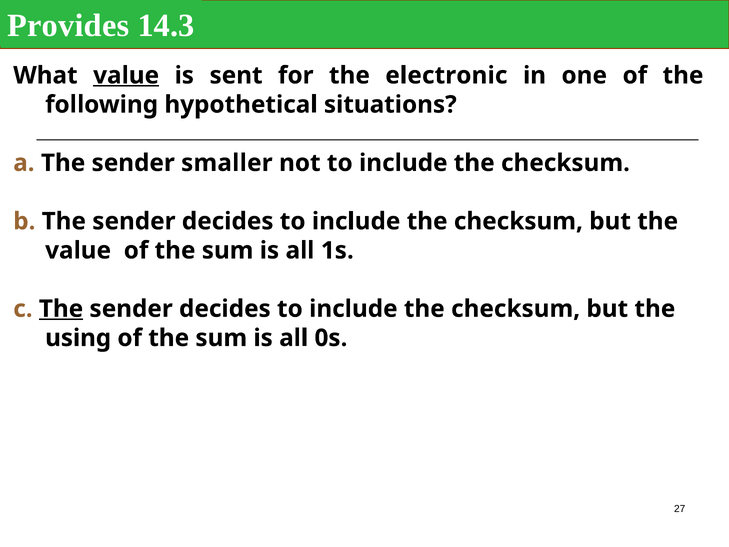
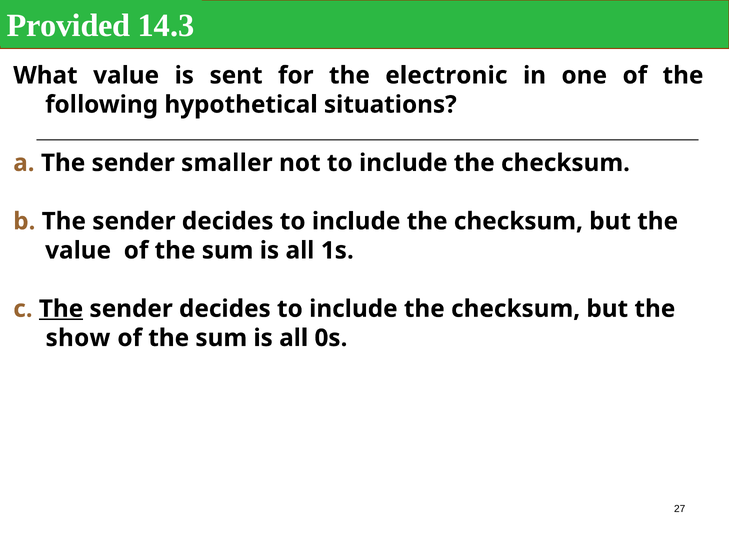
Provides: Provides -> Provided
value at (126, 75) underline: present -> none
using: using -> show
